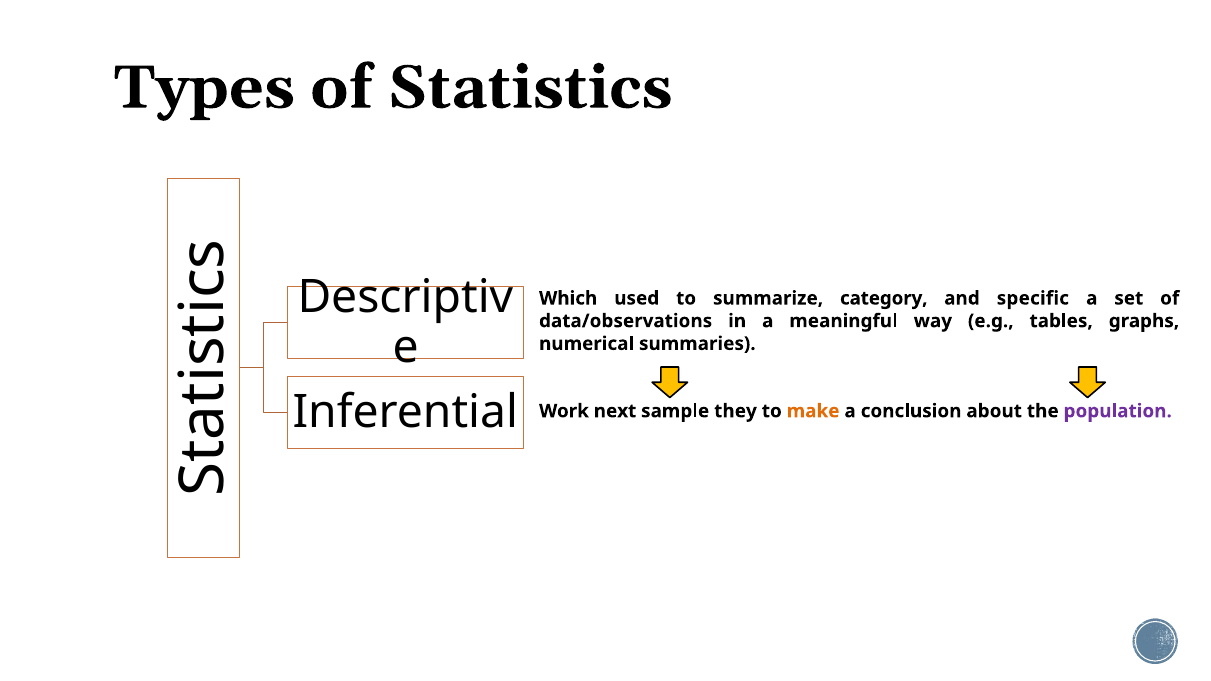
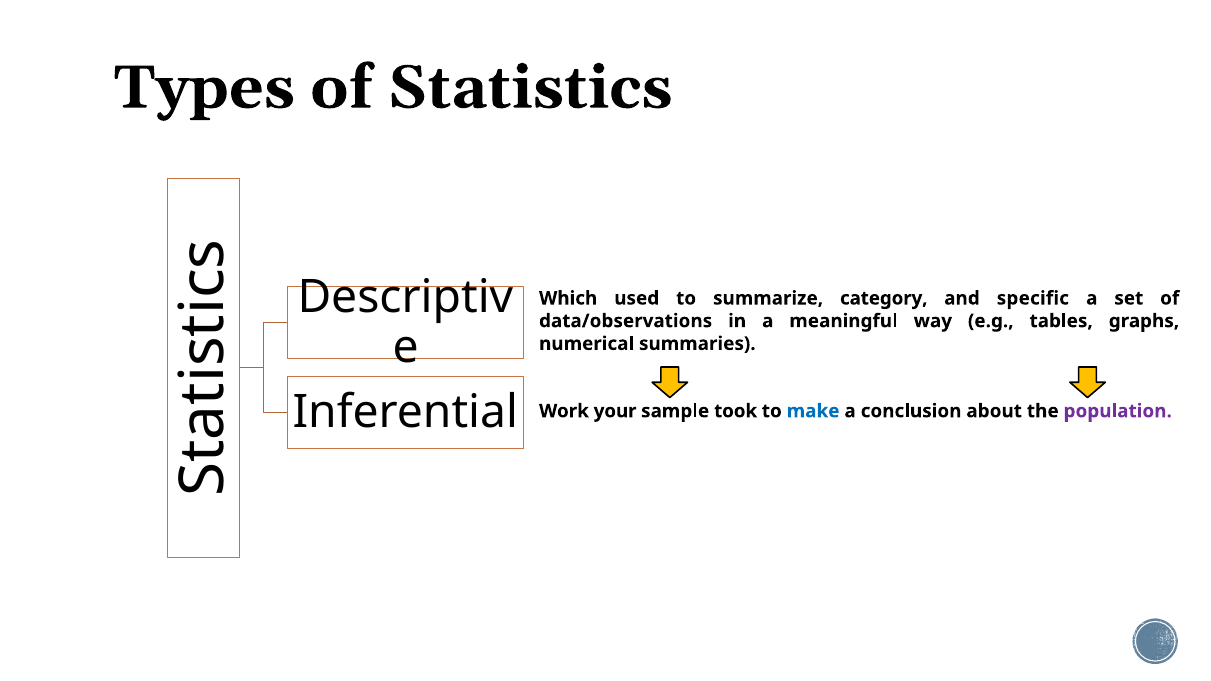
next: next -> your
they: they -> took
make colour: orange -> blue
